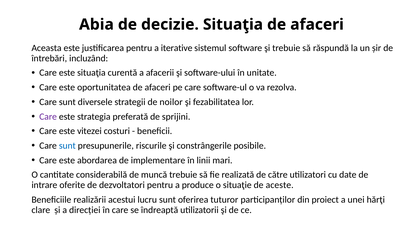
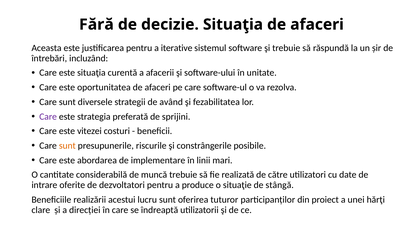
Abia: Abia -> Fără
noilor: noilor -> având
sunt at (67, 146) colour: blue -> orange
aceste: aceste -> stângă
